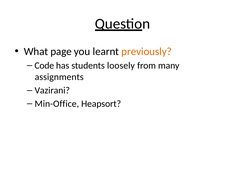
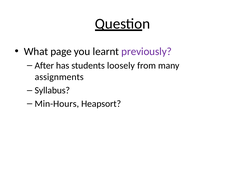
previously colour: orange -> purple
Code: Code -> After
Vazirani: Vazirani -> Syllabus
Min-Office: Min-Office -> Min-Hours
